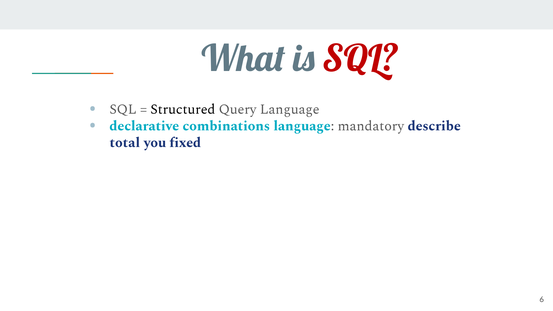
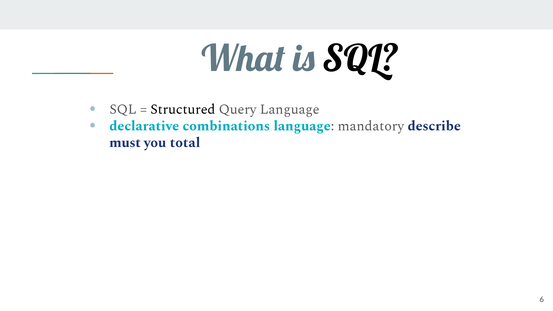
SQL at (360, 59) colour: red -> black
total: total -> must
fixed: fixed -> total
